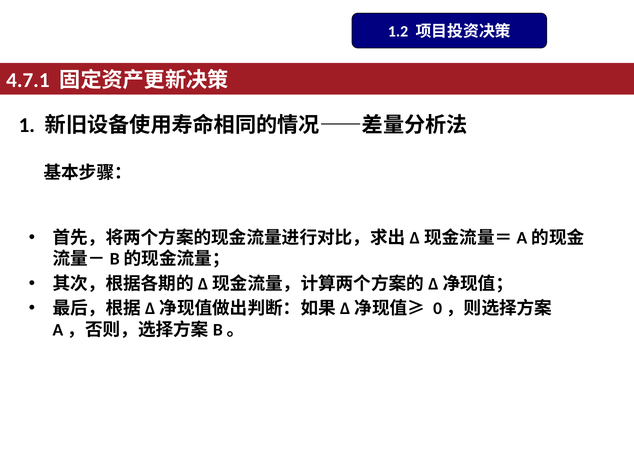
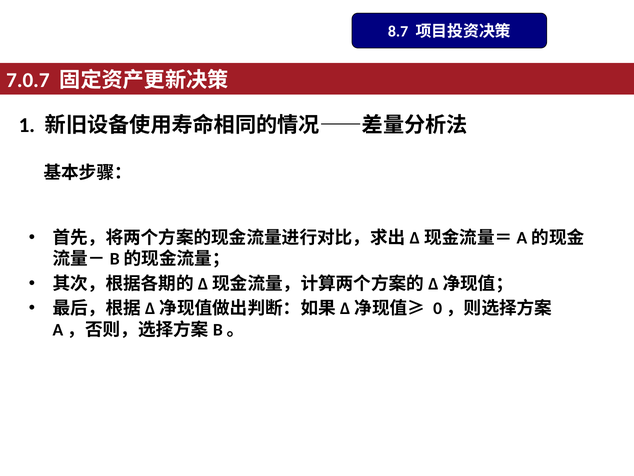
1.2: 1.2 -> 8.7
4.7.1: 4.7.1 -> 7.0.7
